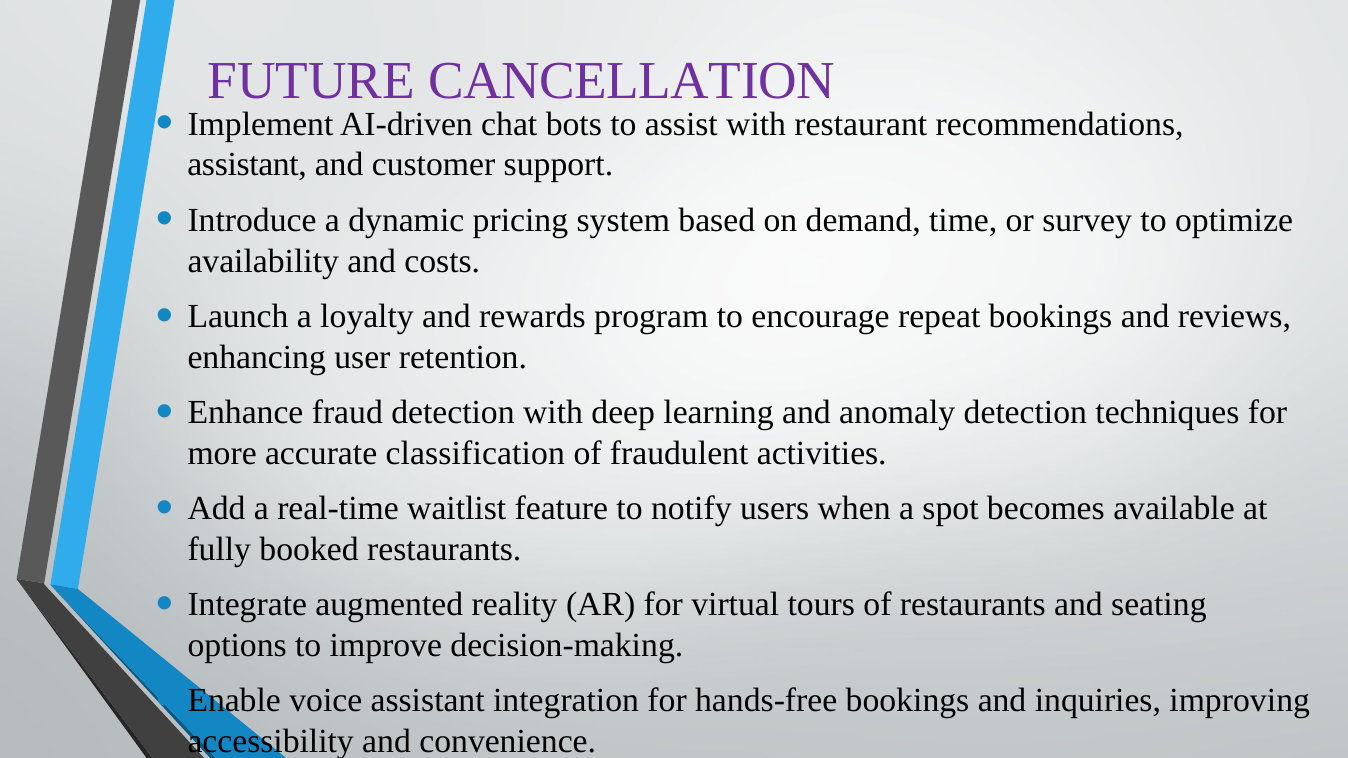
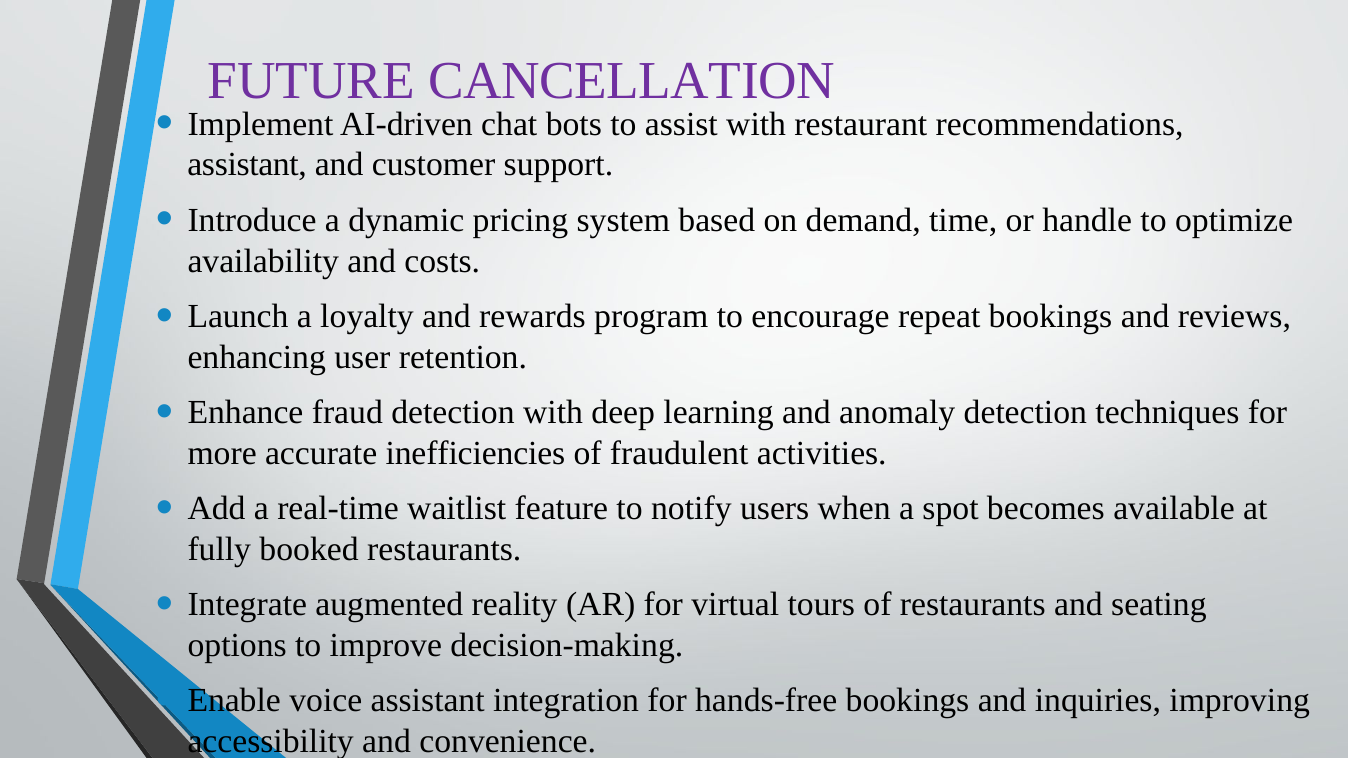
survey: survey -> handle
classification: classification -> inefficiencies
